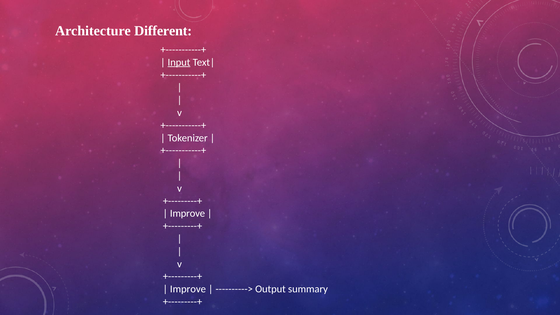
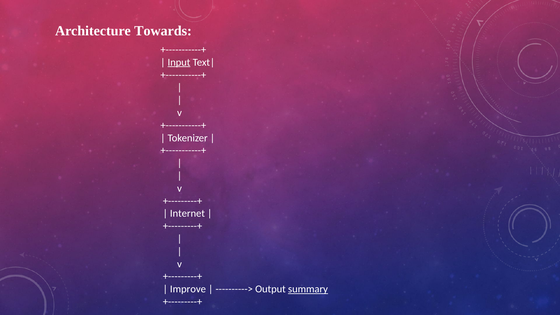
Different: Different -> Towards
Improve at (188, 213): Improve -> Internet
summary underline: none -> present
